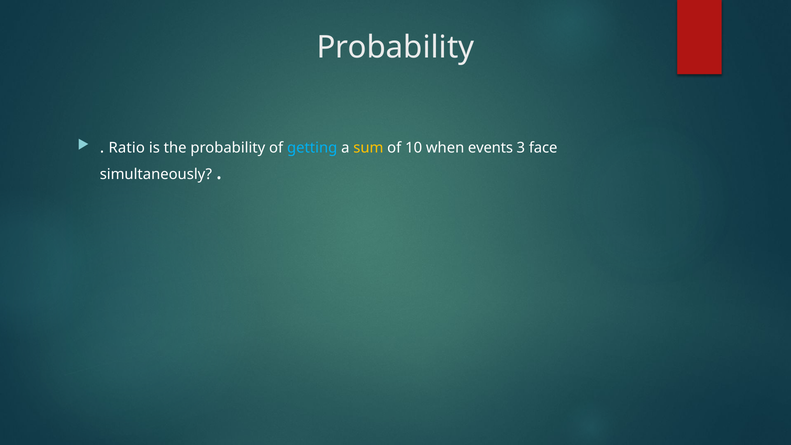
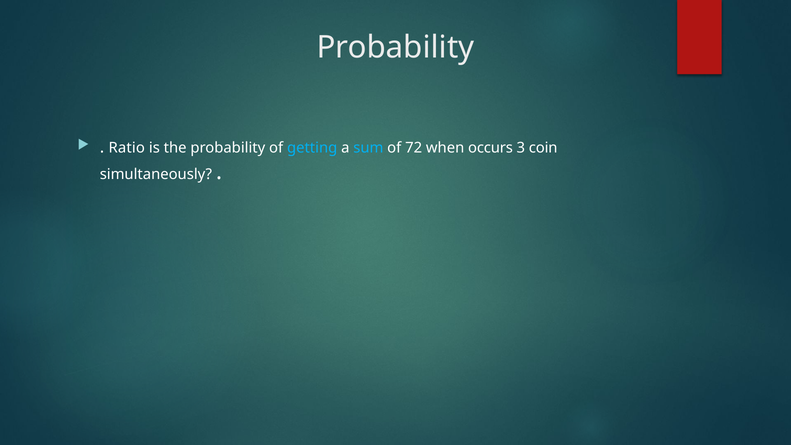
sum colour: yellow -> light blue
10: 10 -> 72
events: events -> occurs
face: face -> coin
